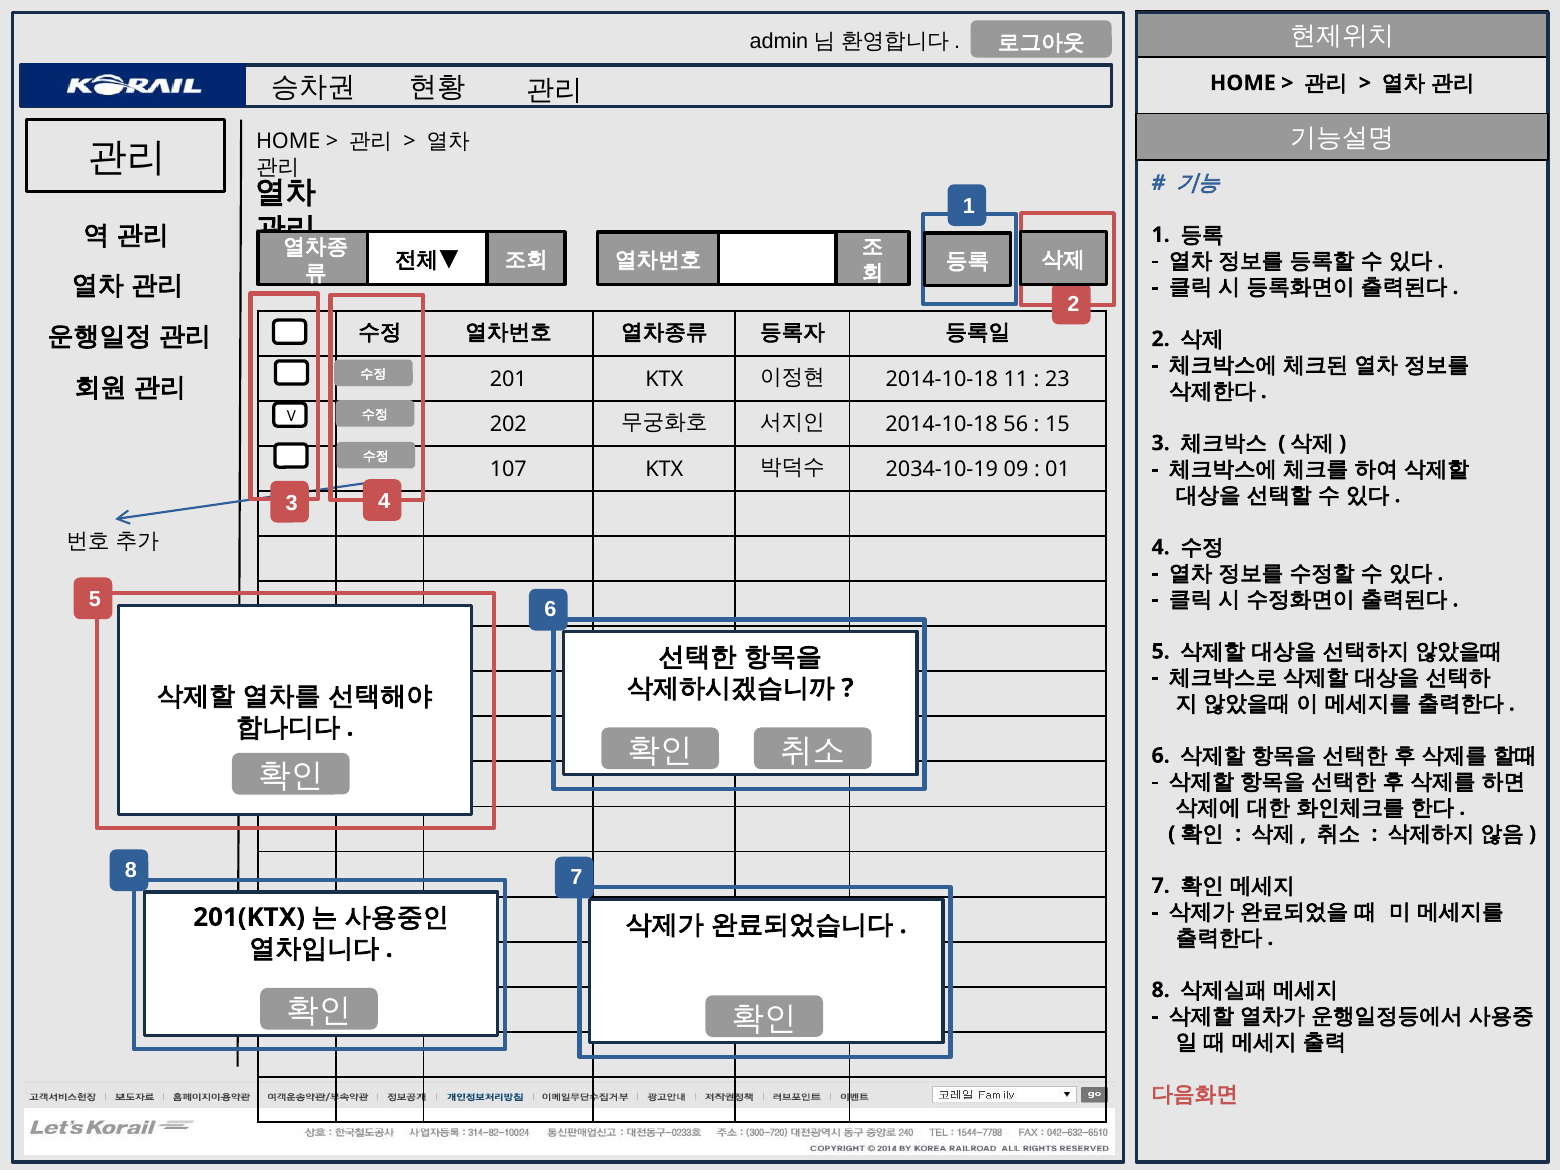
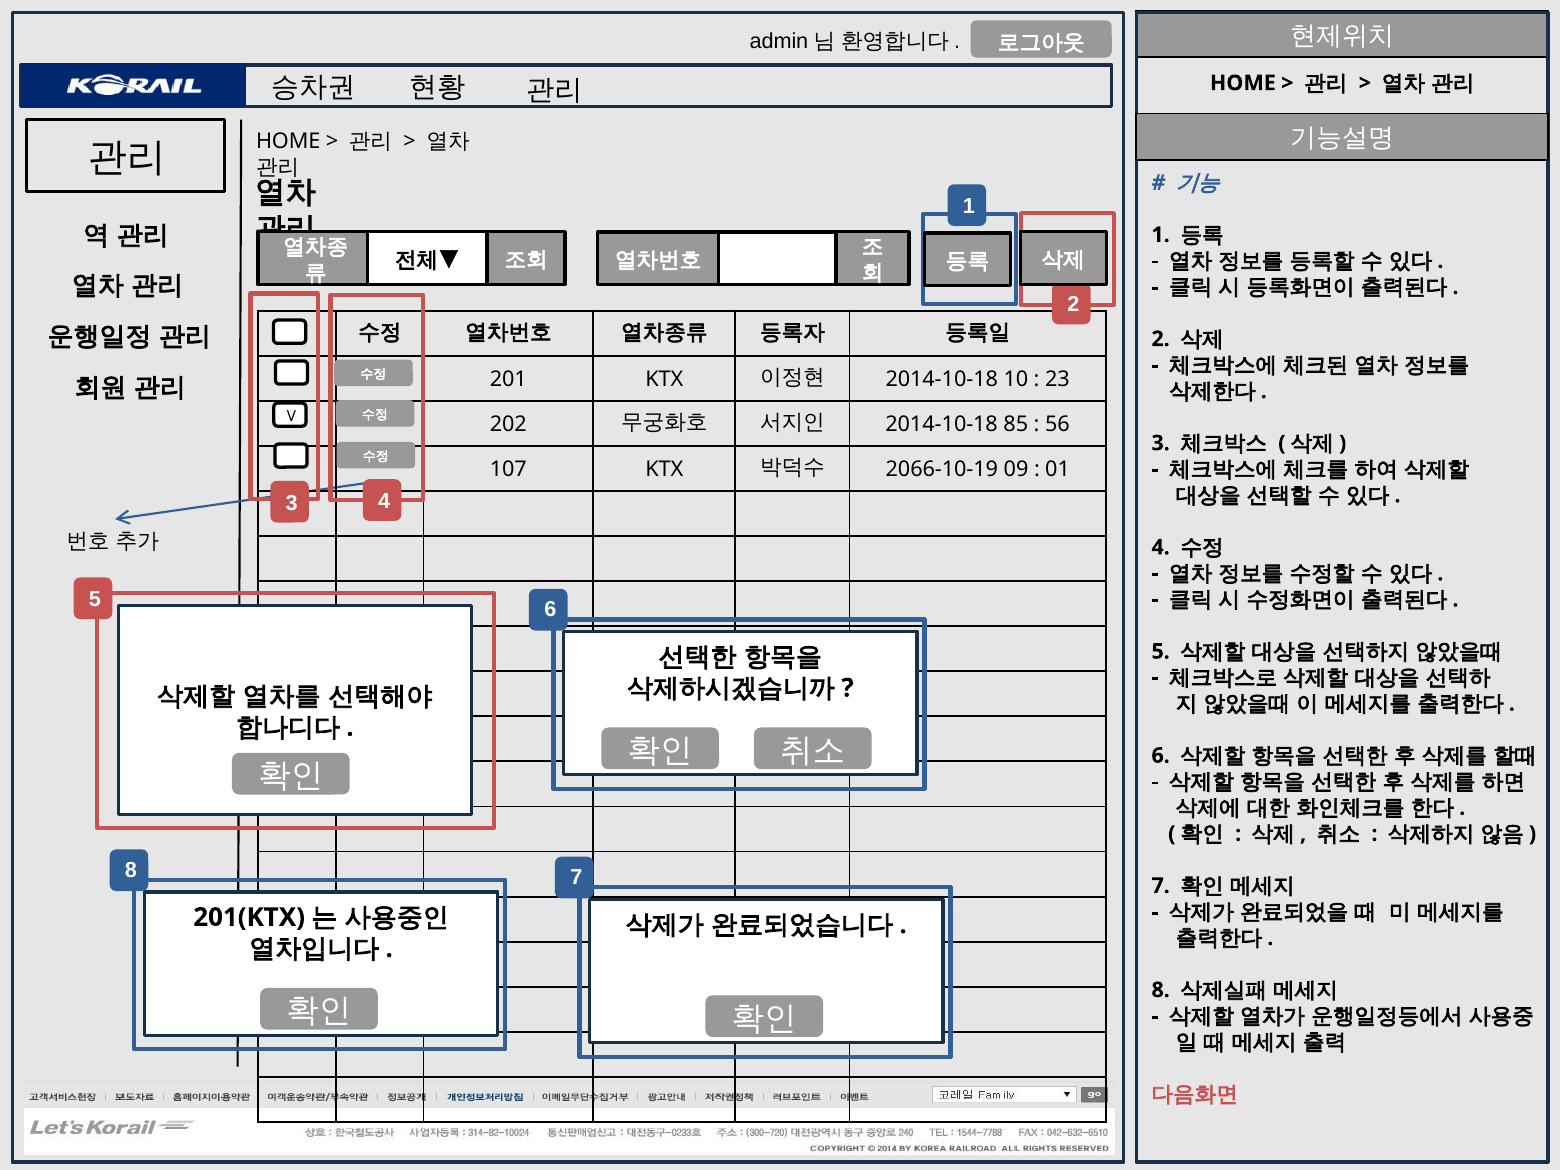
11: 11 -> 10
56: 56 -> 85
15: 15 -> 56
2034-10-19: 2034-10-19 -> 2066-10-19
